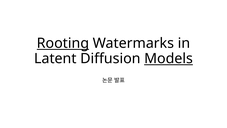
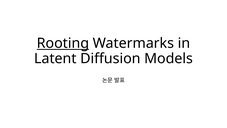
Models underline: present -> none
